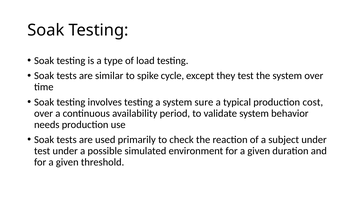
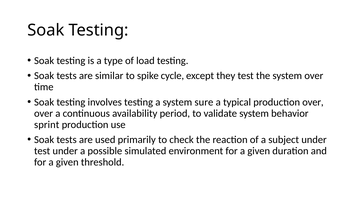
production cost: cost -> over
needs: needs -> sprint
